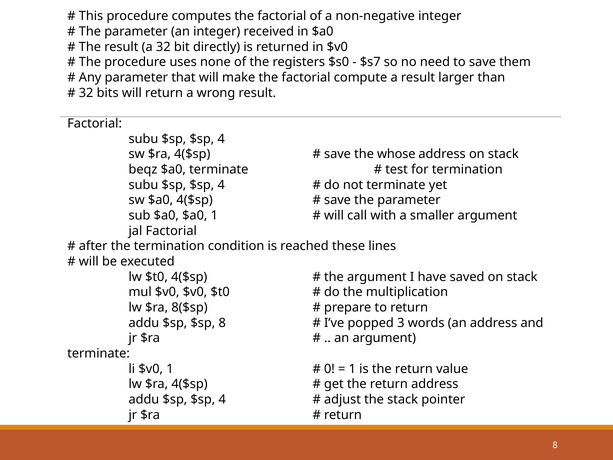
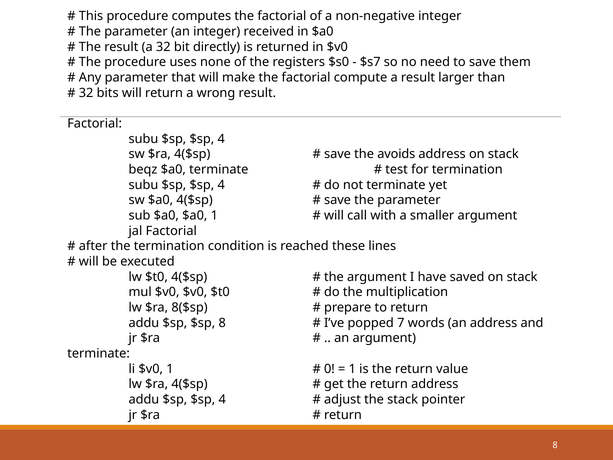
whose: whose -> avoids
3: 3 -> 7
